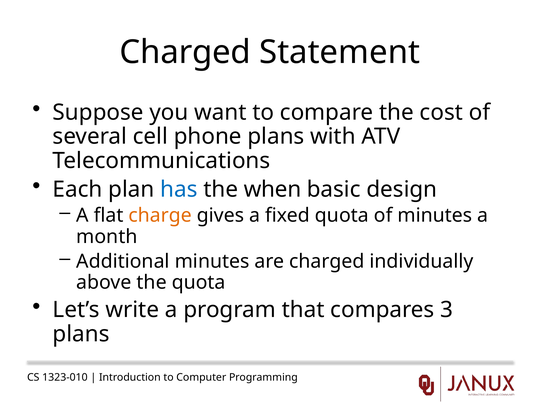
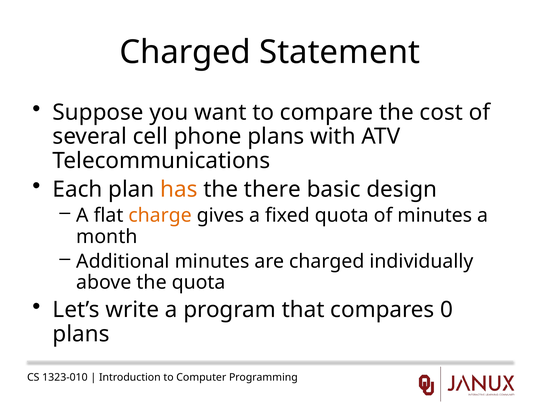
has colour: blue -> orange
when: when -> there
3: 3 -> 0
